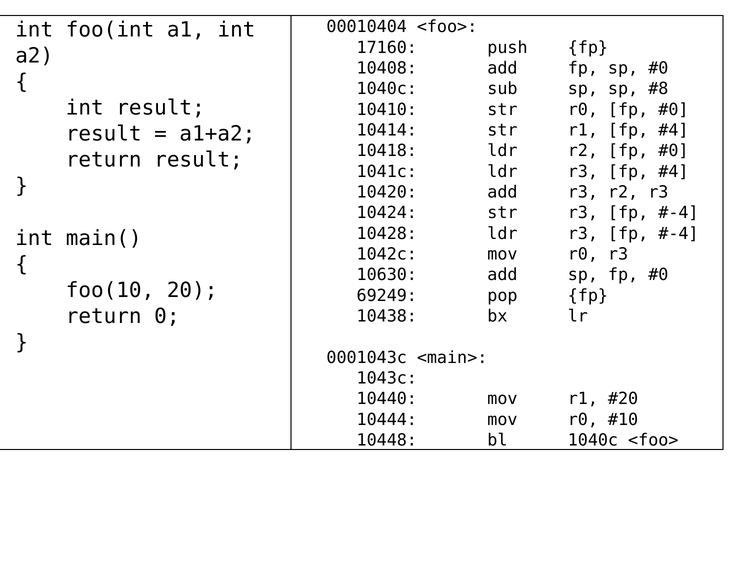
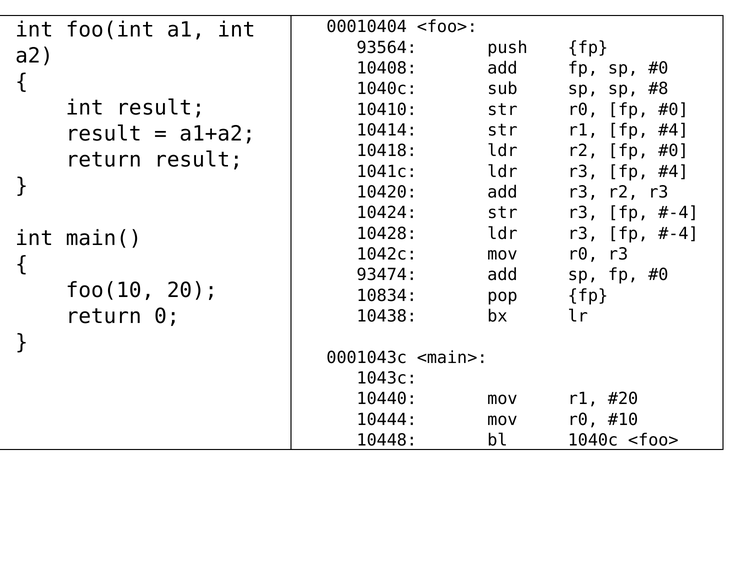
17160: 17160 -> 93564
10630: 10630 -> 93474
69249: 69249 -> 10834
